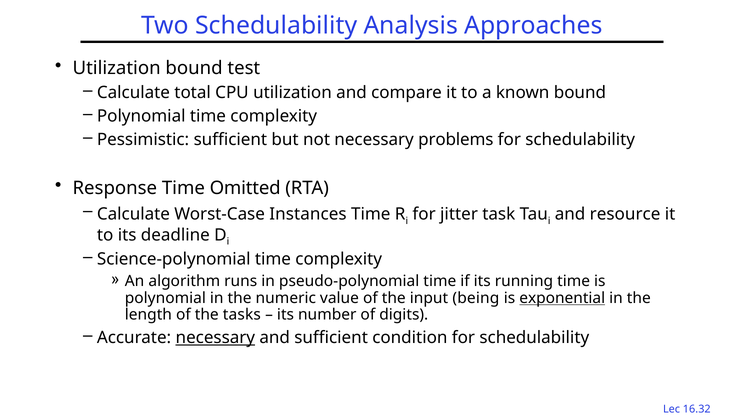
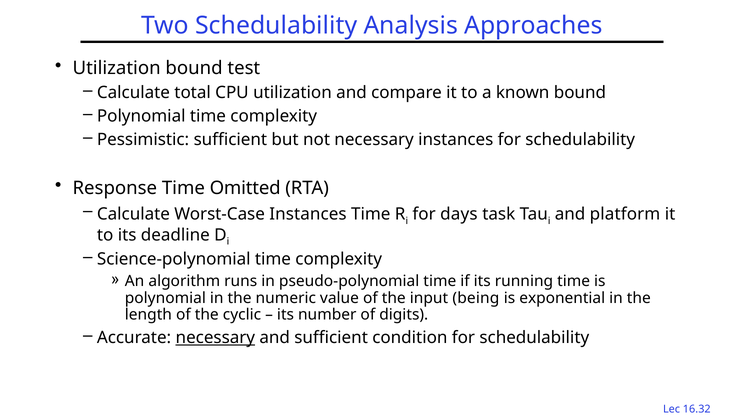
necessary problems: problems -> instances
jitter: jitter -> days
resource: resource -> platform
exponential underline: present -> none
tasks: tasks -> cyclic
